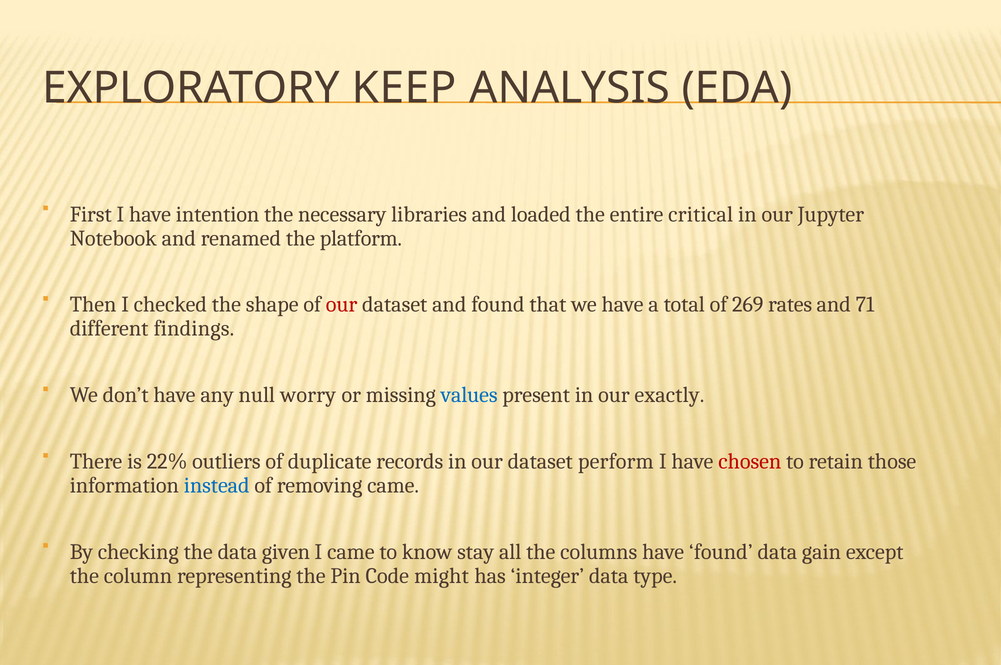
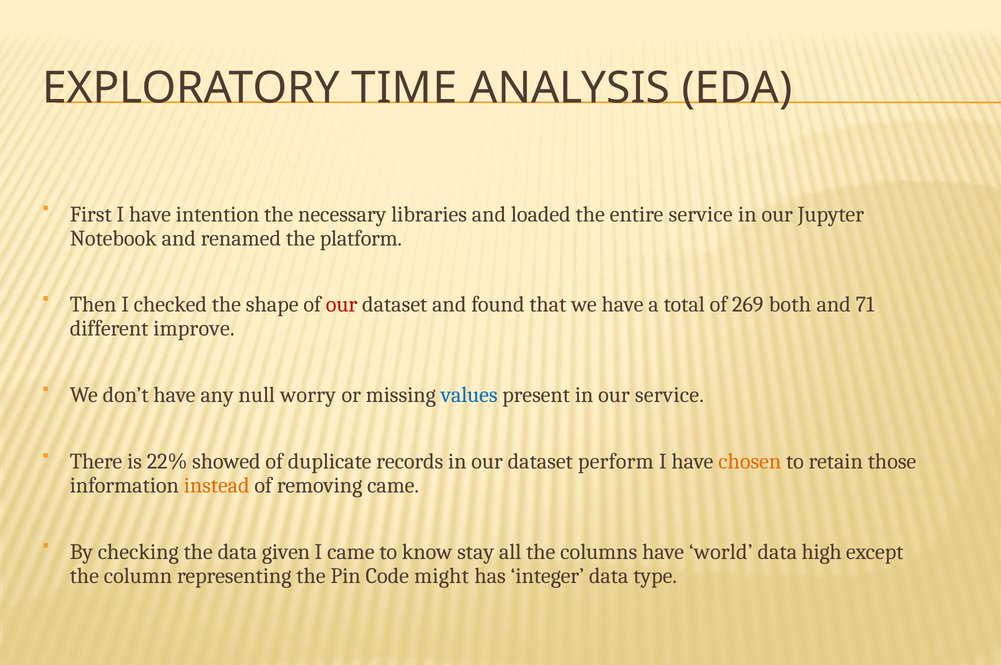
KEEP: KEEP -> TIME
entire critical: critical -> service
rates: rates -> both
findings: findings -> improve
our exactly: exactly -> service
outliers: outliers -> showed
chosen colour: red -> orange
instead colour: blue -> orange
have found: found -> world
gain: gain -> high
